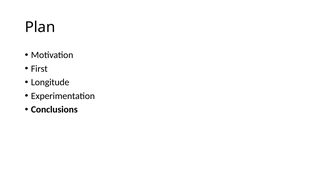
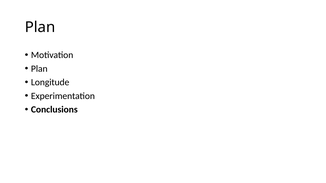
First at (39, 69): First -> Plan
